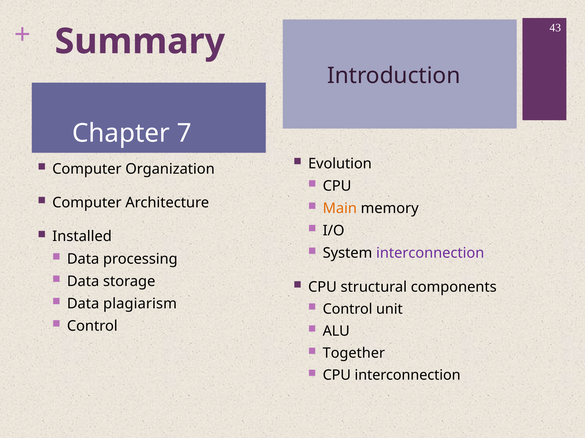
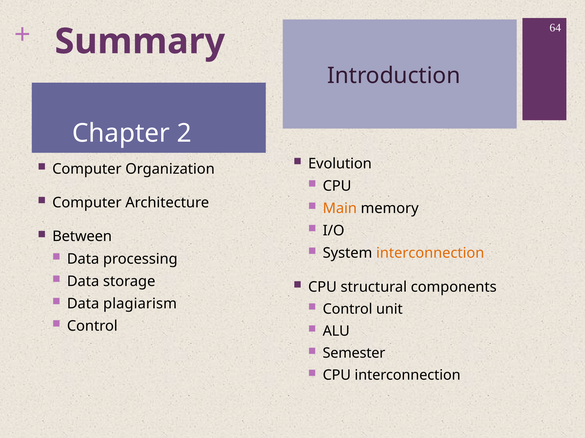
43: 43 -> 64
7: 7 -> 2
Installed: Installed -> Between
interconnection at (430, 254) colour: purple -> orange
Together: Together -> Semester
